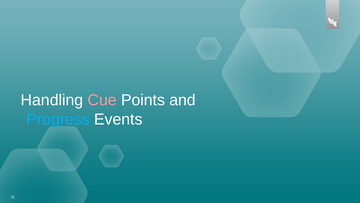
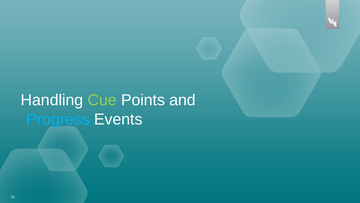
Cue colour: pink -> light green
